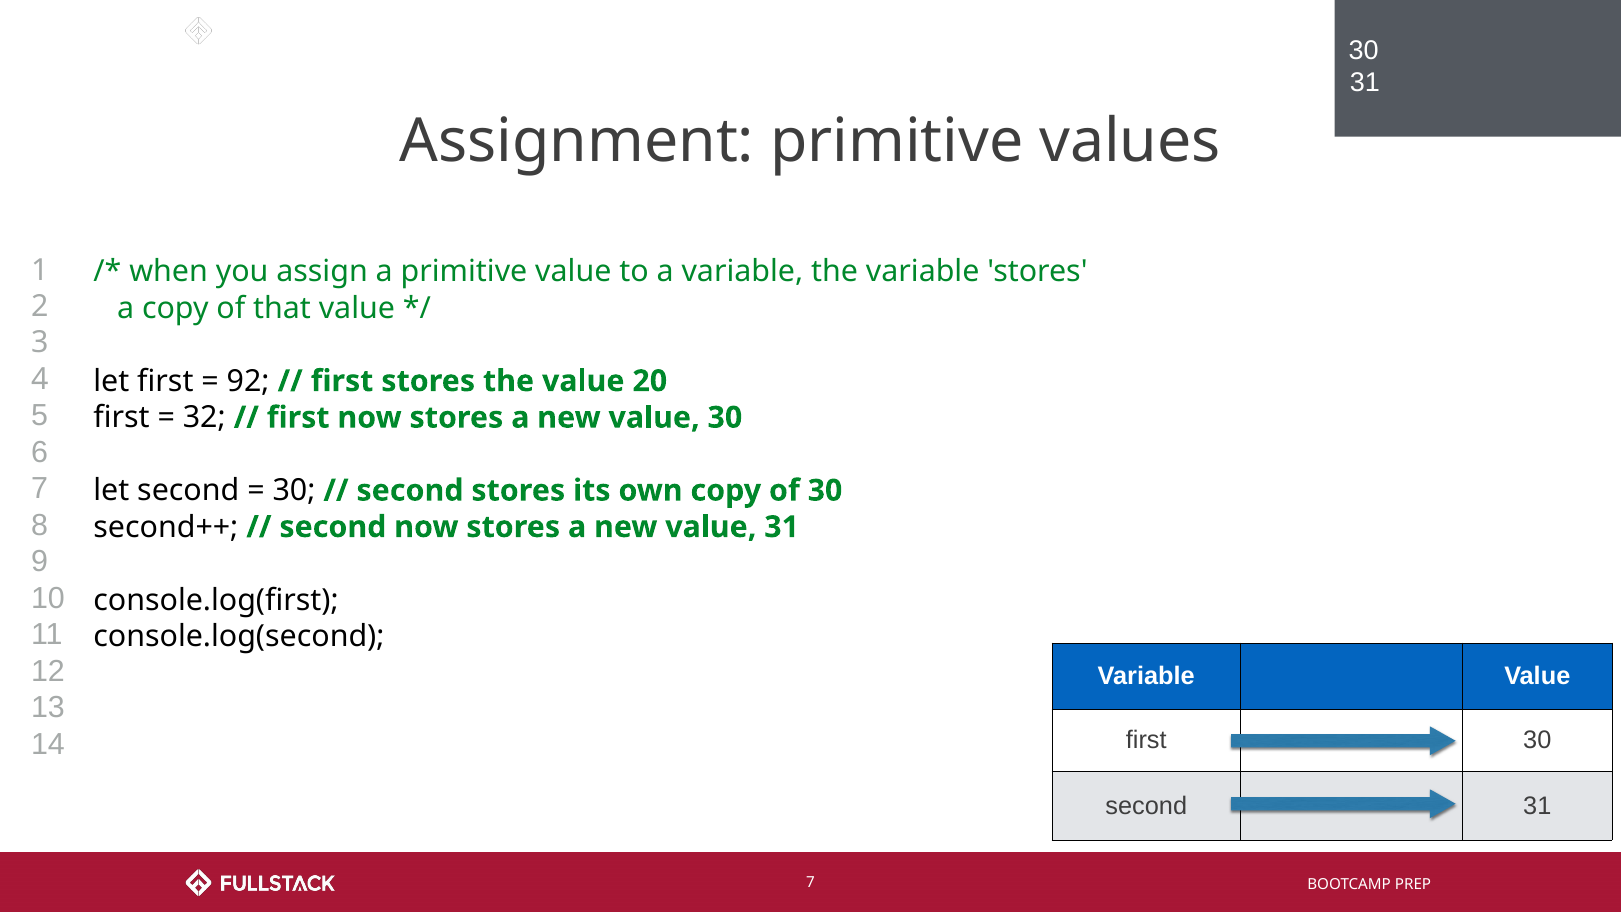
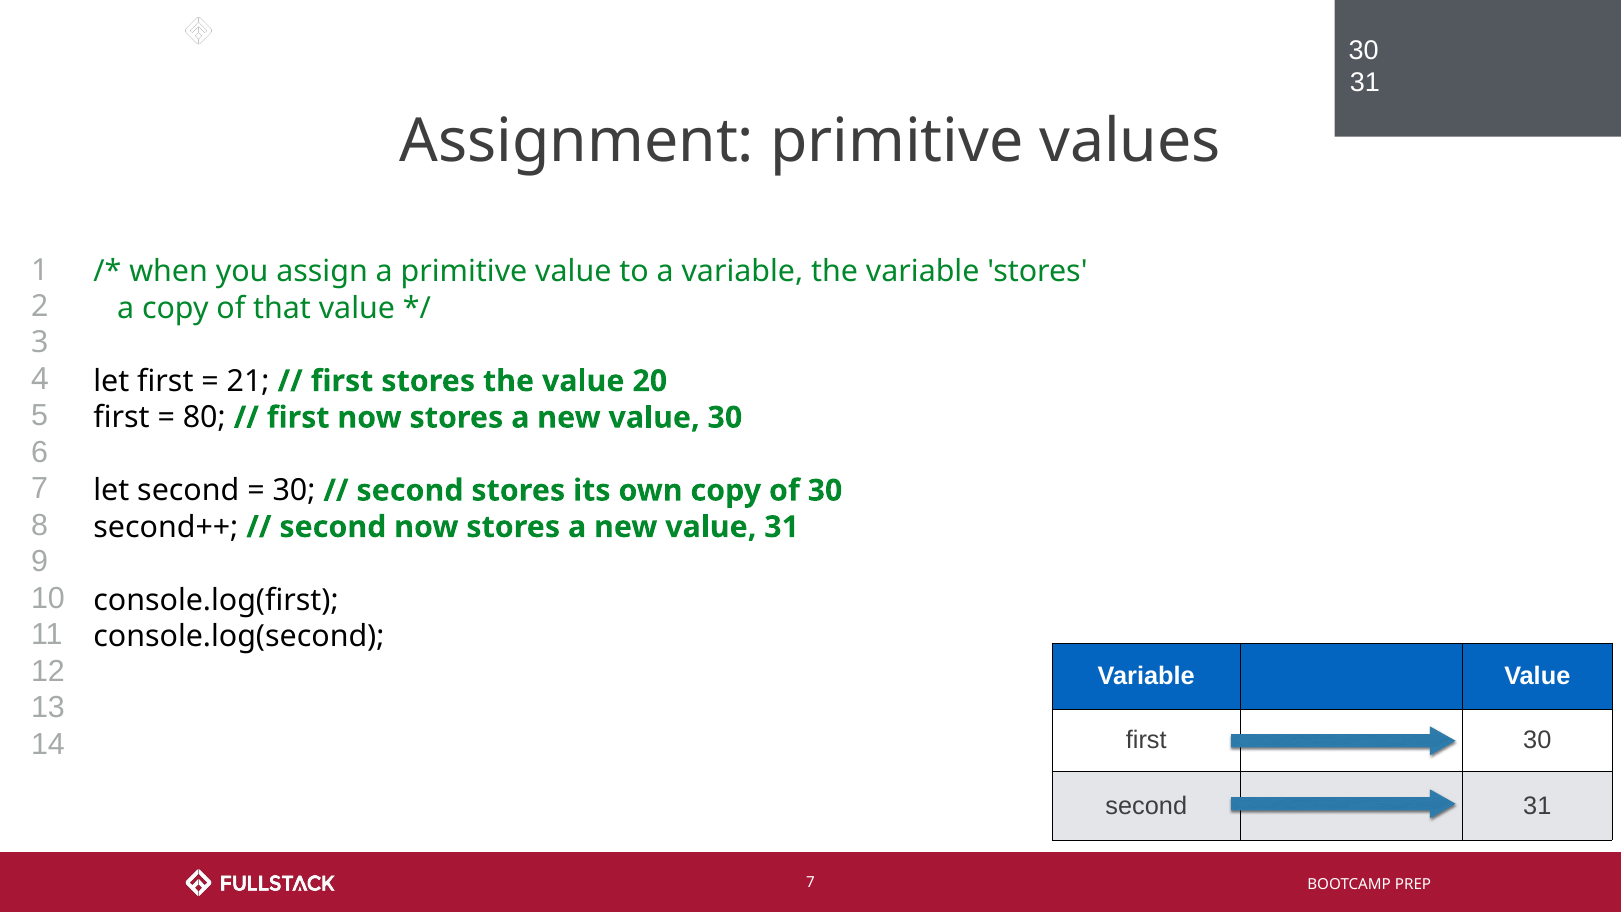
92: 92 -> 21
32: 32 -> 80
